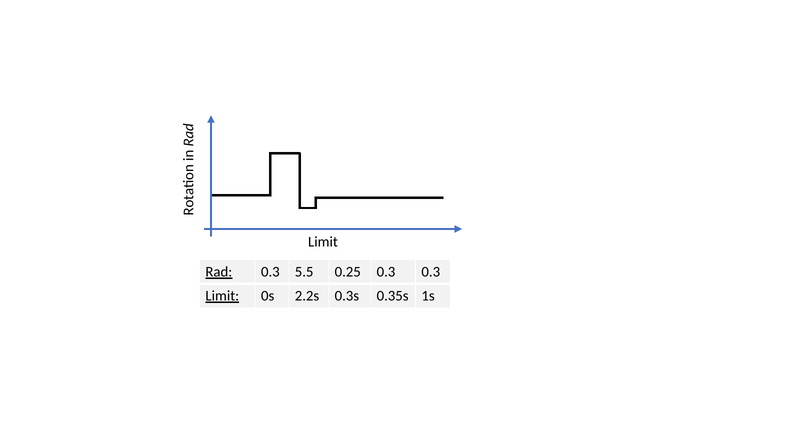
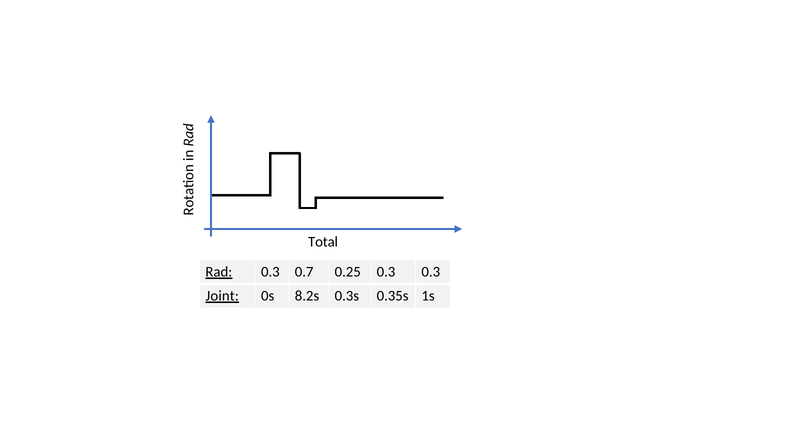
Limit at (323, 242): Limit -> Total
5.5: 5.5 -> 0.7
Limit at (222, 296): Limit -> Joint
2.2s: 2.2s -> 8.2s
